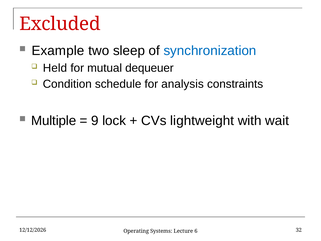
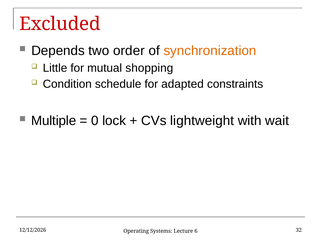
Example: Example -> Depends
sleep: sleep -> order
synchronization colour: blue -> orange
Held: Held -> Little
dequeuer: dequeuer -> shopping
analysis: analysis -> adapted
9: 9 -> 0
